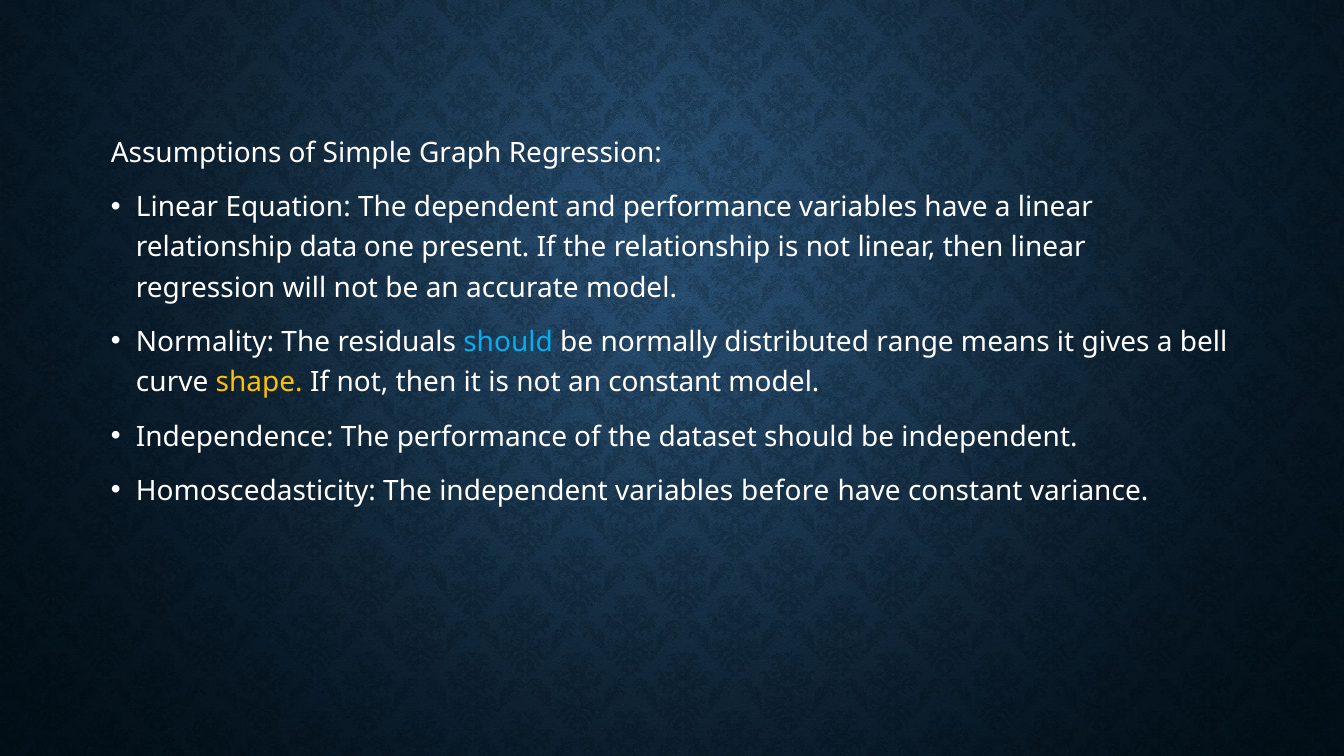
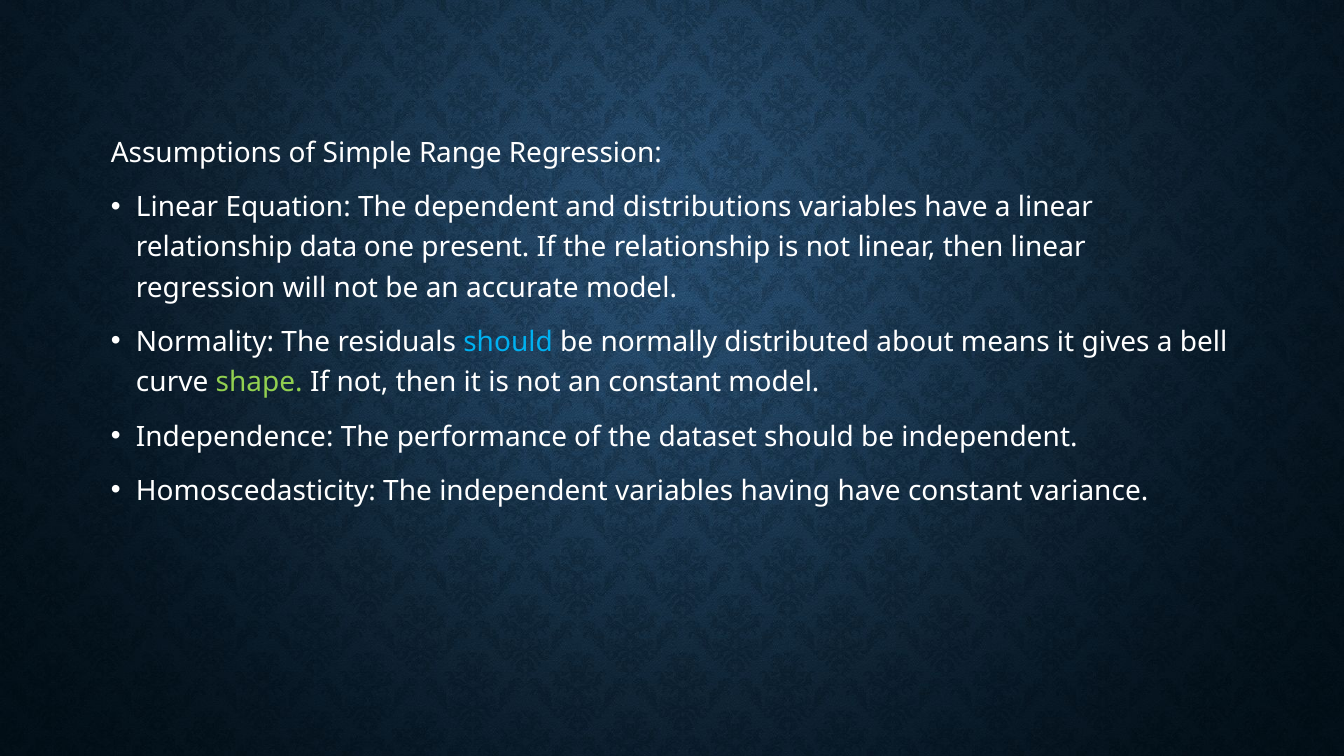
Graph: Graph -> Range
and performance: performance -> distributions
range: range -> about
shape colour: yellow -> light green
before: before -> having
